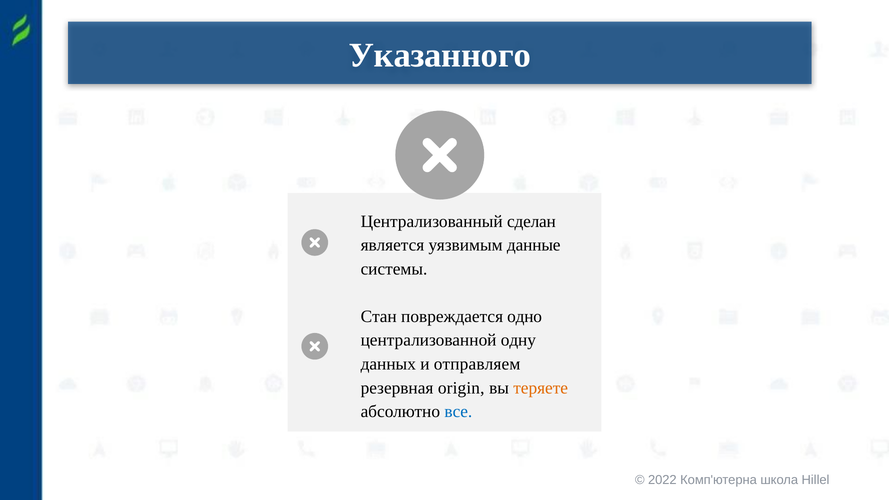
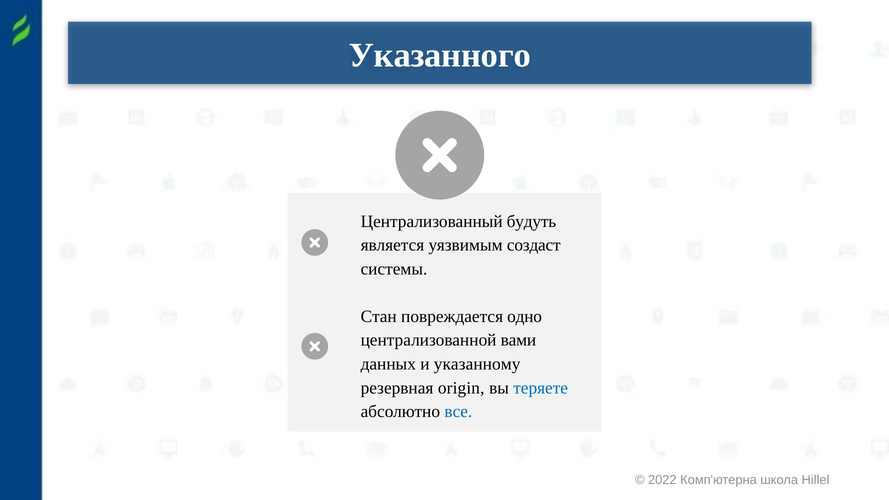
сделан: сделан -> будуть
данные: данные -> создаст
одну: одну -> вами
отправляем: отправляем -> указанному
теряете colour: orange -> blue
